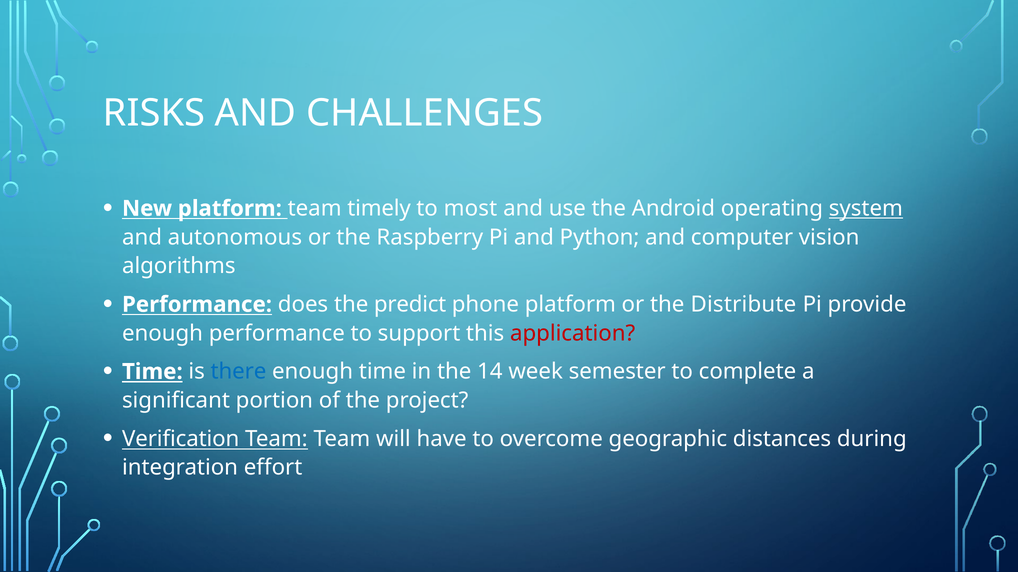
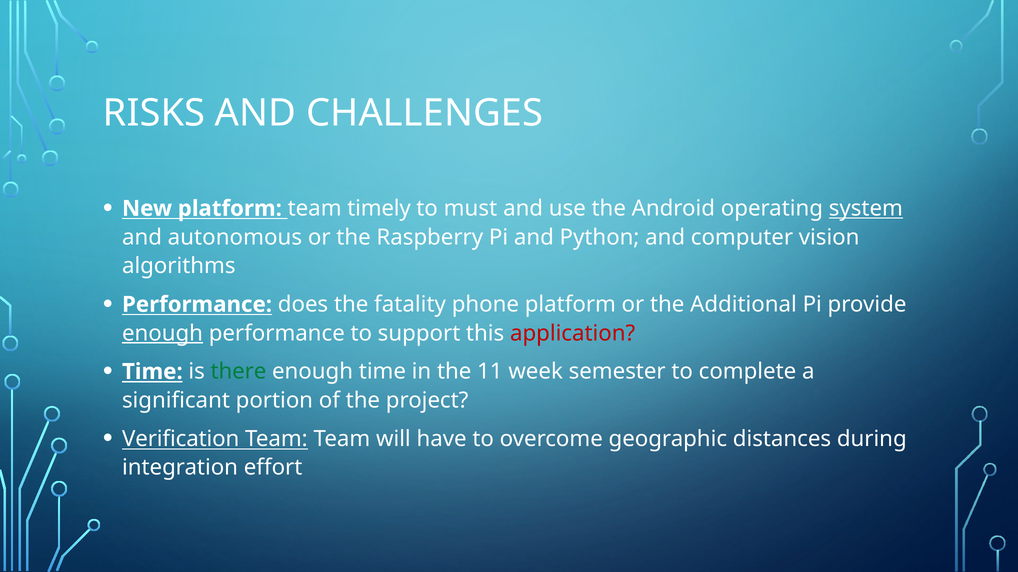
most: most -> must
predict: predict -> fatality
Distribute: Distribute -> Additional
enough at (163, 334) underline: none -> present
there colour: blue -> green
14: 14 -> 11
